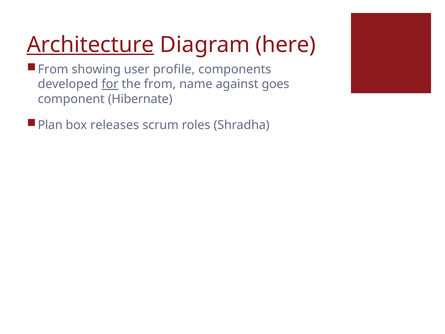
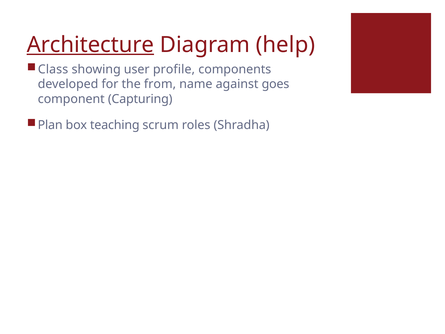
here: here -> help
From at (53, 69): From -> Class
for underline: present -> none
Hibernate: Hibernate -> Capturing
releases: releases -> teaching
